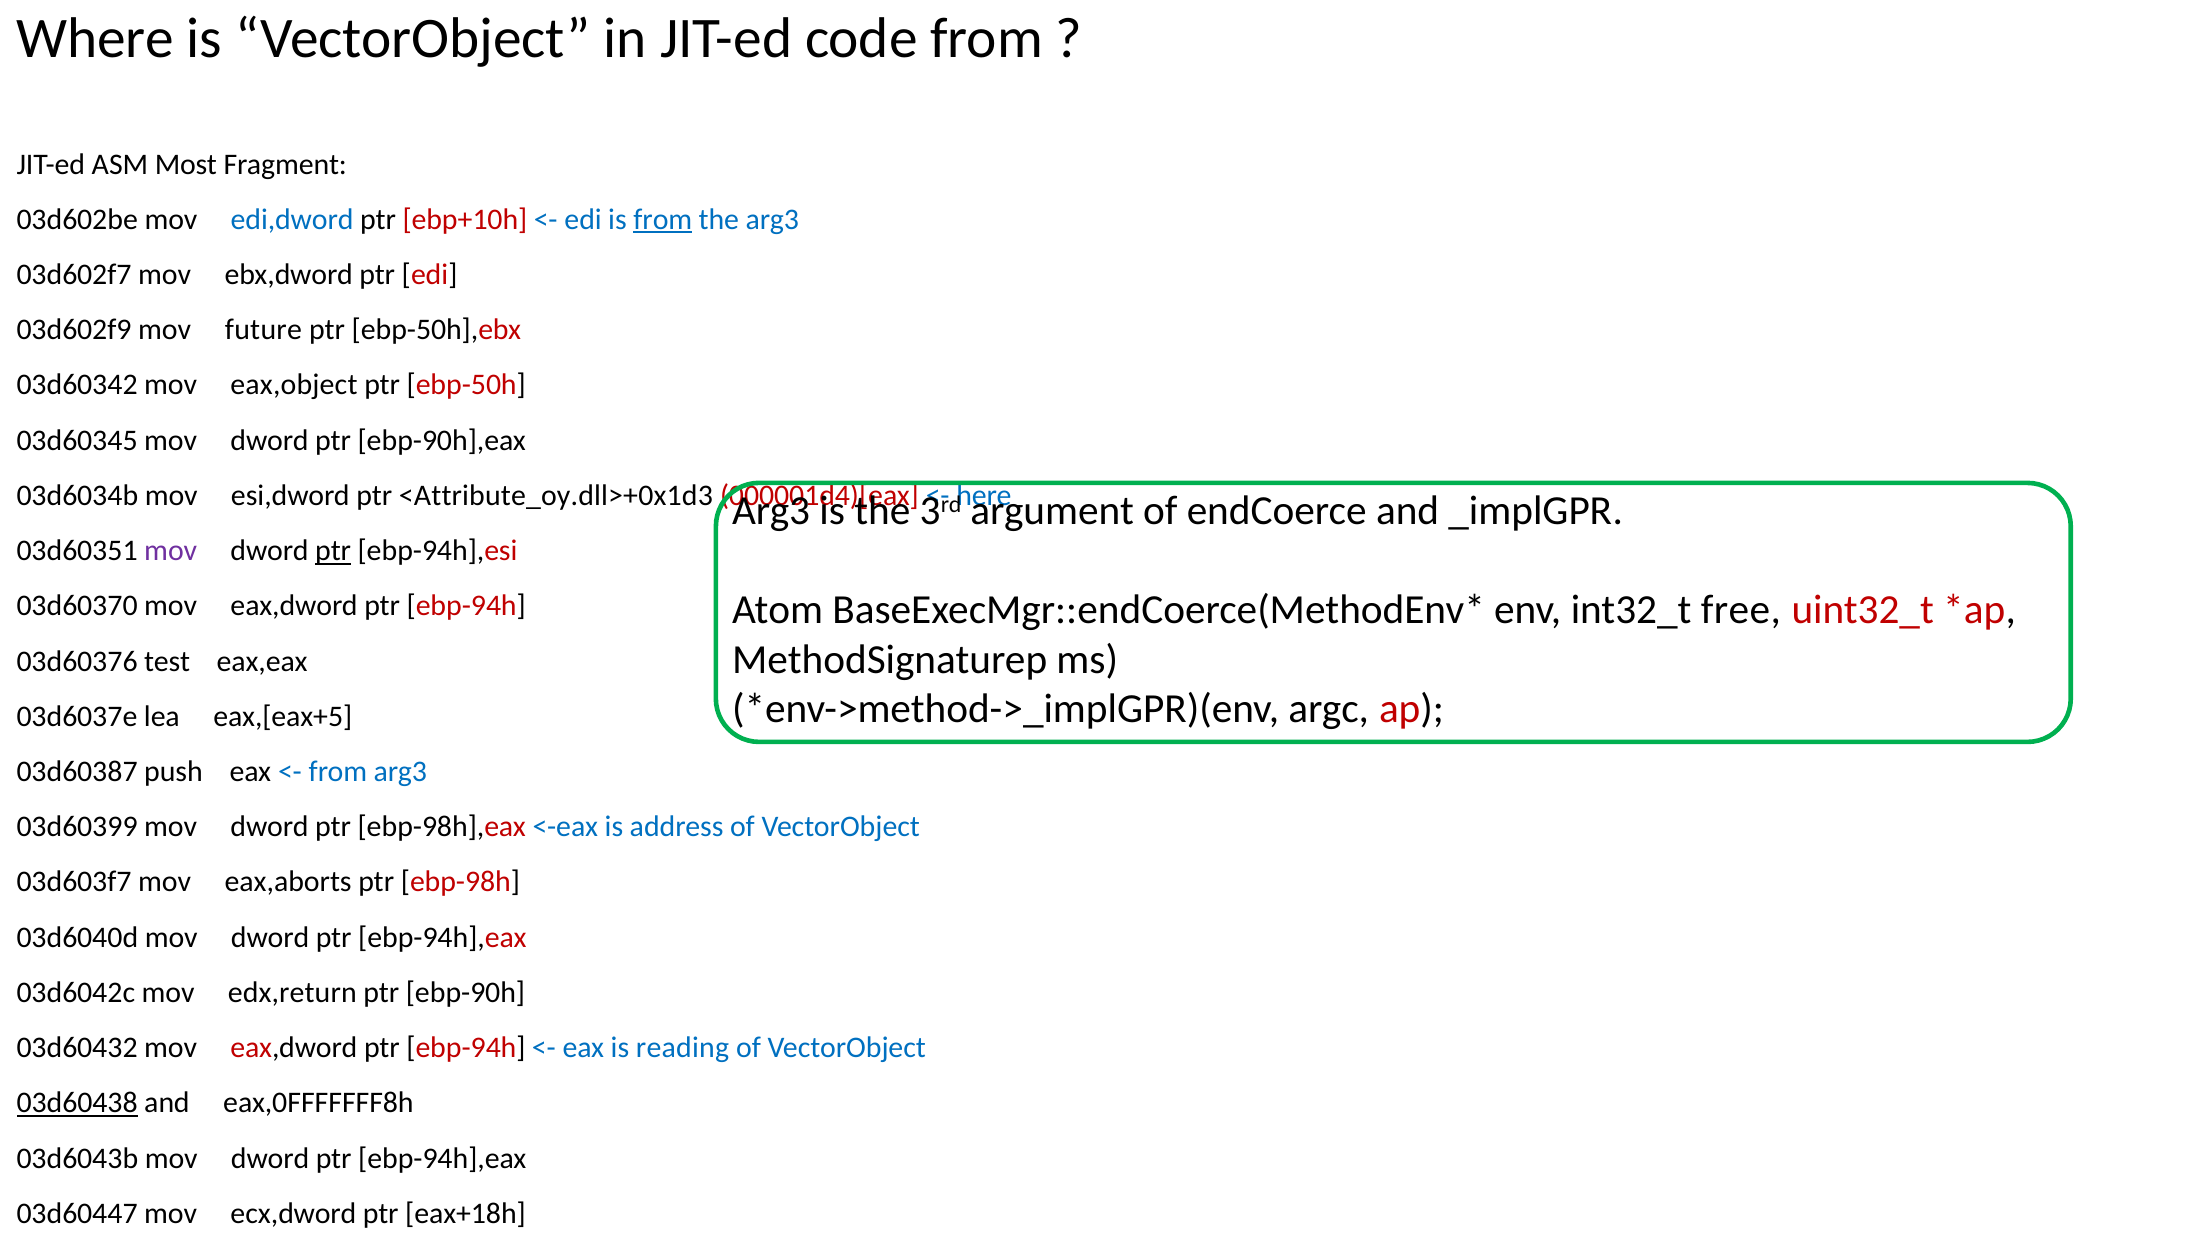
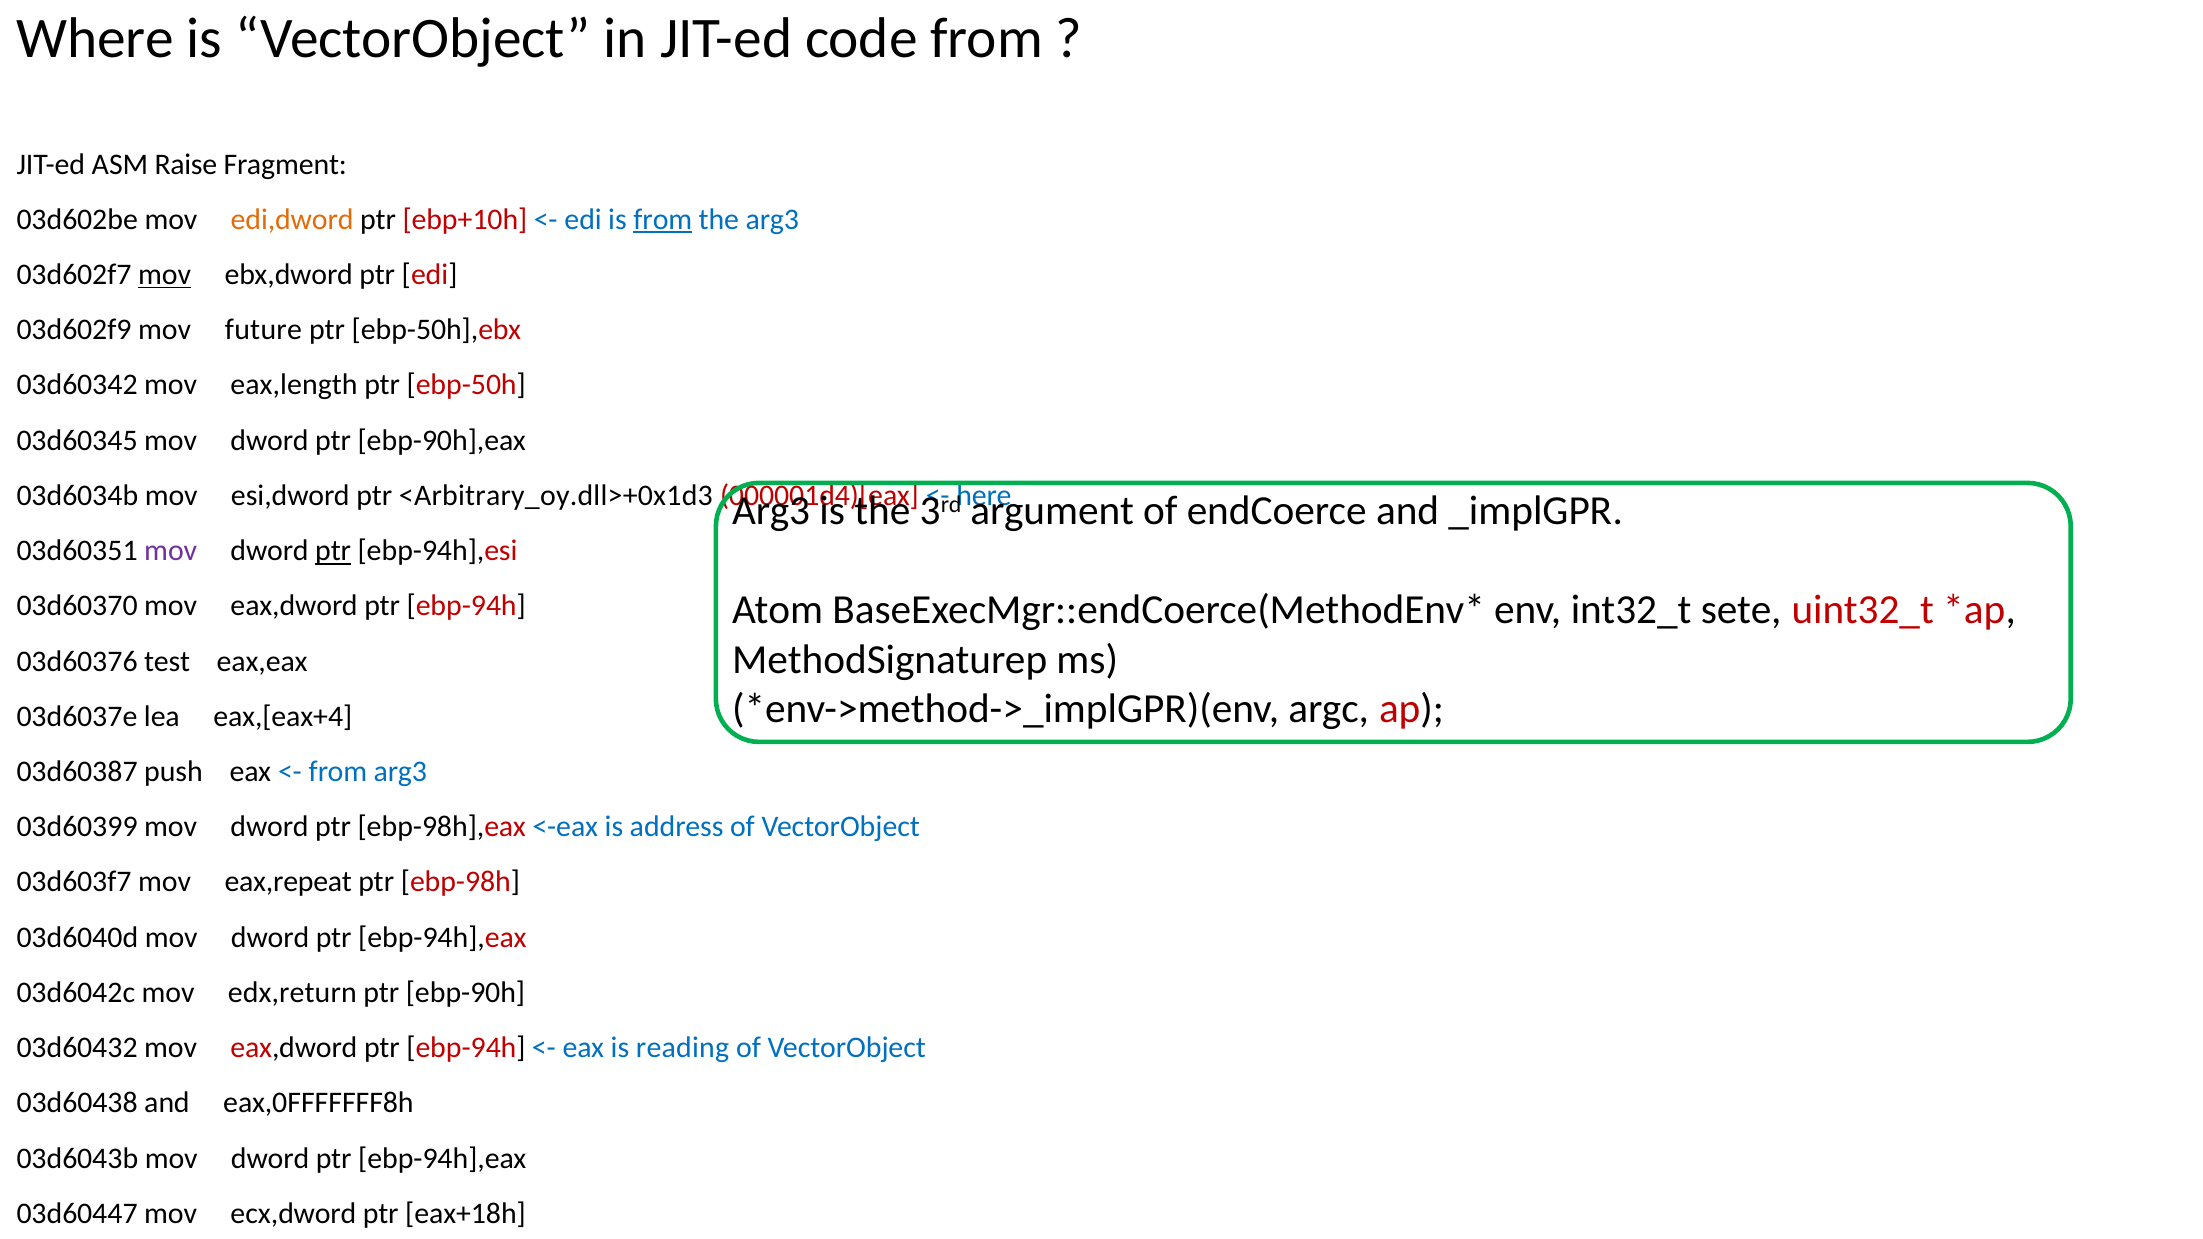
Most: Most -> Raise
edi,dword colour: blue -> orange
mov at (165, 275) underline: none -> present
eax,object: eax,object -> eax,length
<Attribute_oy.dll>+0x1d3: <Attribute_oy.dll>+0x1d3 -> <Arbitrary_oy.dll>+0x1d3
free: free -> sete
eax,[eax+5: eax,[eax+5 -> eax,[eax+4
eax,aborts: eax,aborts -> eax,repeat
03d60438 underline: present -> none
